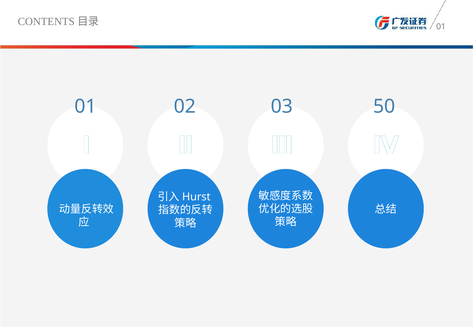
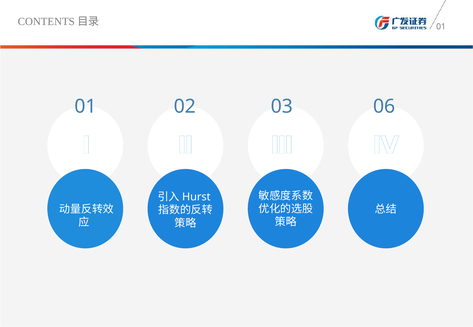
50: 50 -> 06
